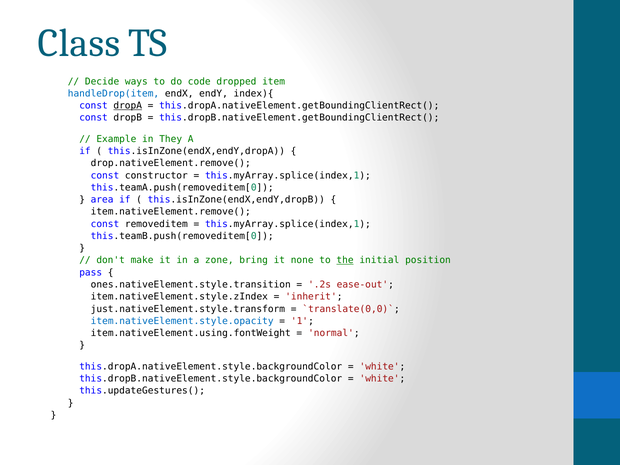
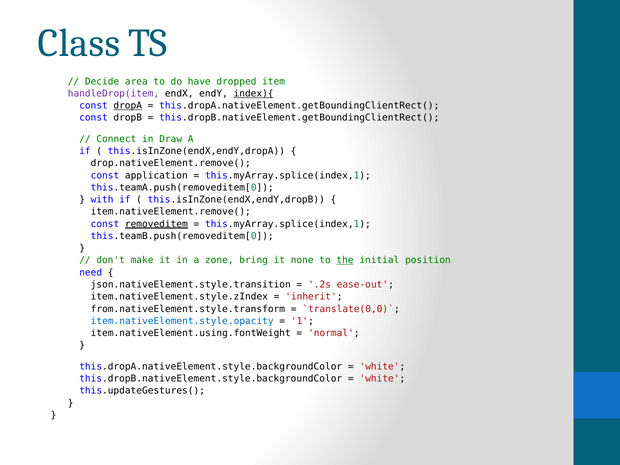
ways: ways -> area
code: code -> have
handleDrop(item colour: blue -> purple
index){ underline: none -> present
Example: Example -> Connect
They: They -> Draw
constructor: constructor -> application
area: area -> with
removeditem underline: none -> present
pass: pass -> need
ones.nativeElement.style.transition: ones.nativeElement.style.transition -> json.nativeElement.style.transition
just.nativeElement.style.transform: just.nativeElement.style.transform -> from.nativeElement.style.transform
